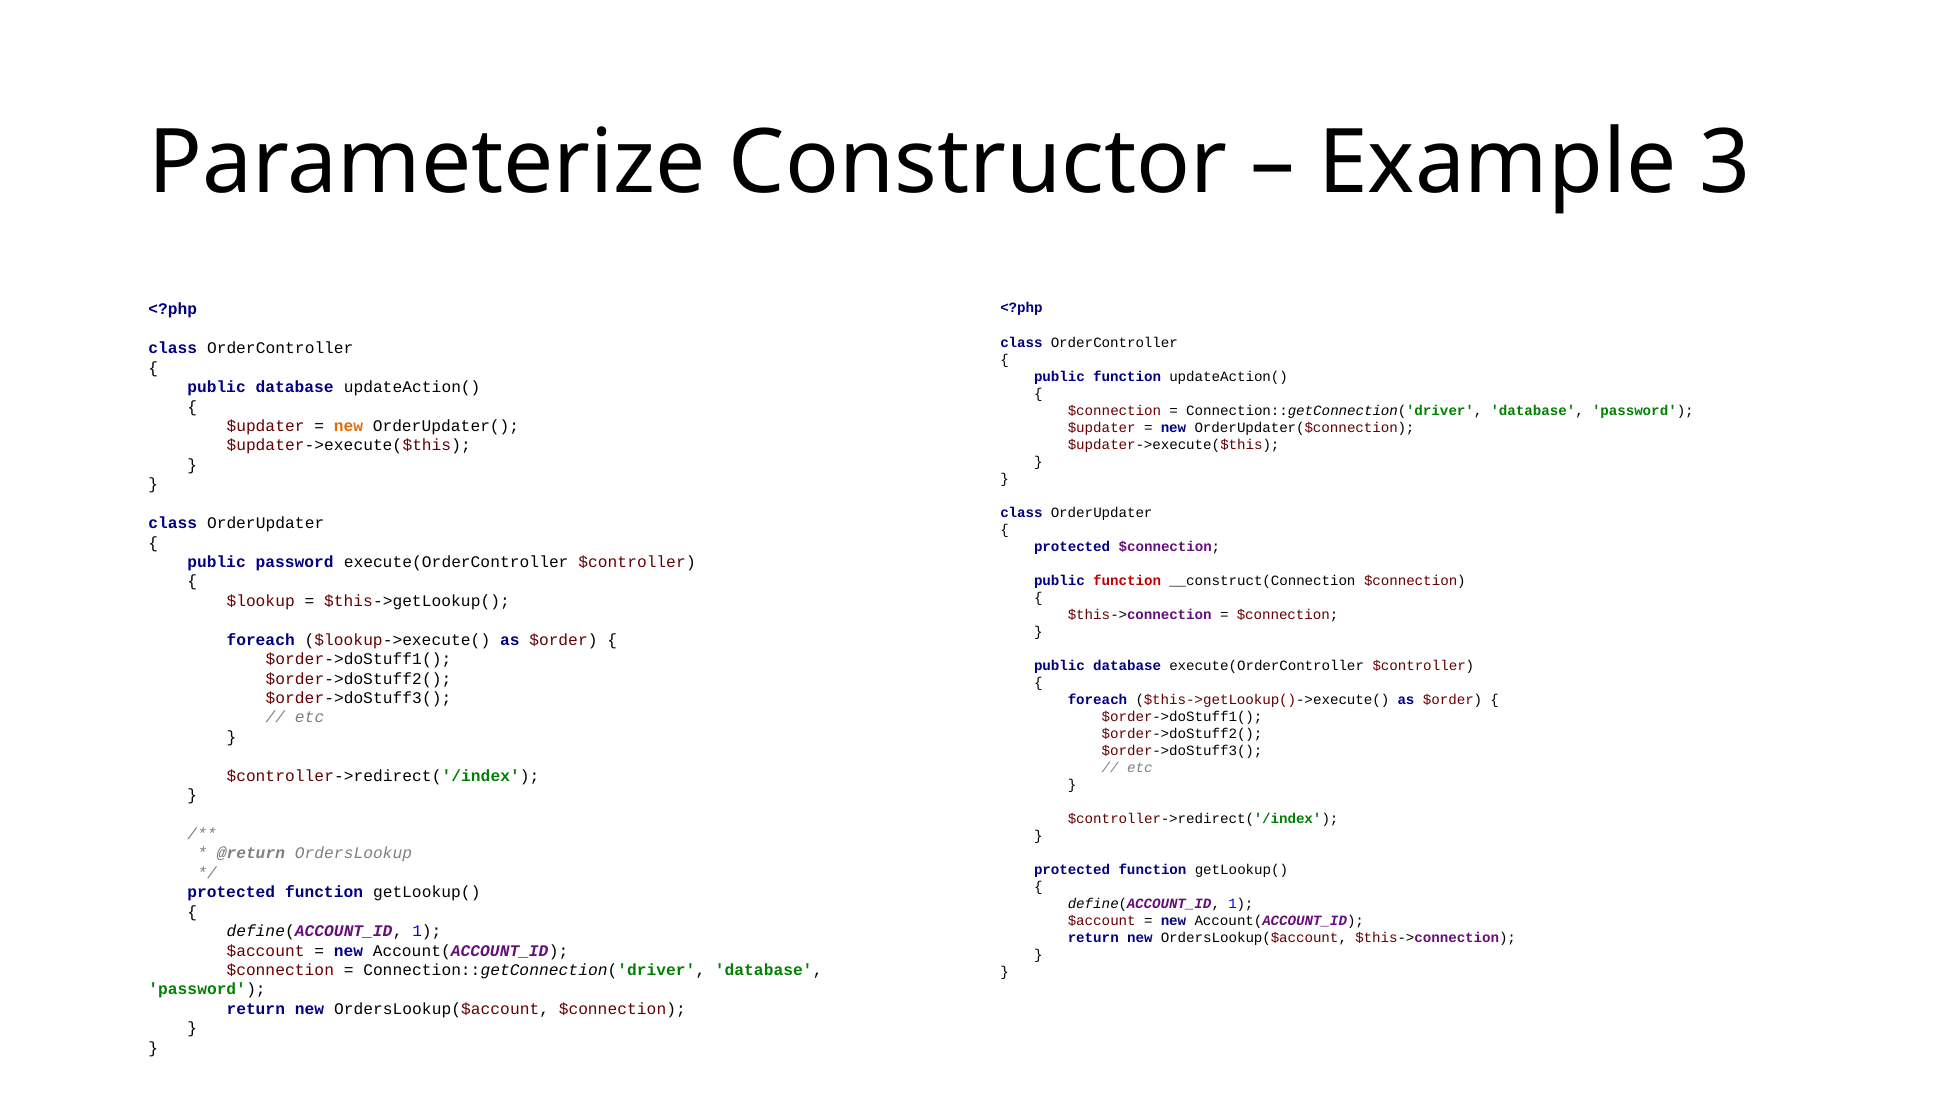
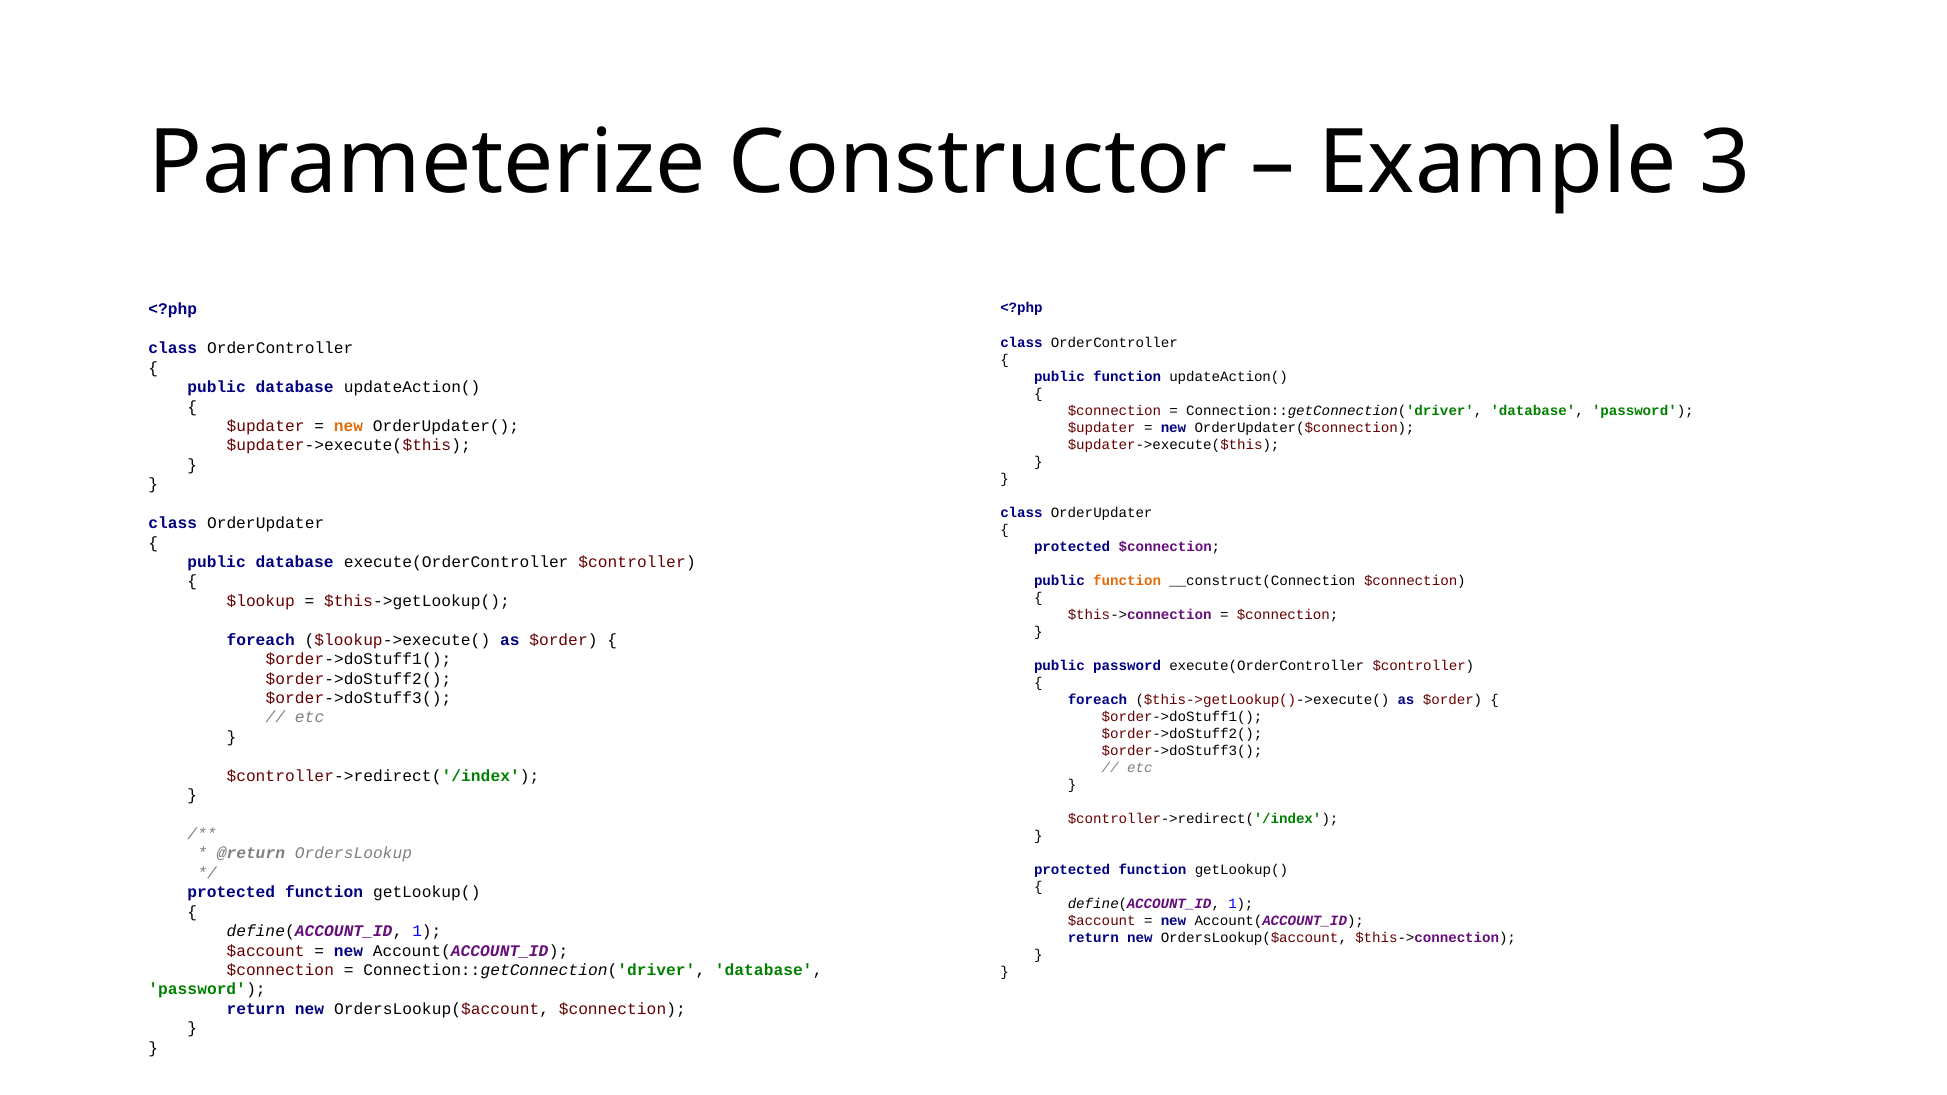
password at (295, 562): password -> database
function at (1127, 581) colour: red -> orange
database at (1127, 666): database -> password
